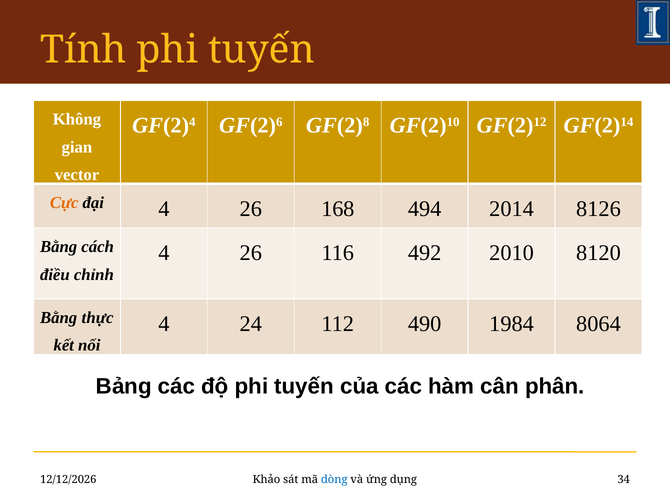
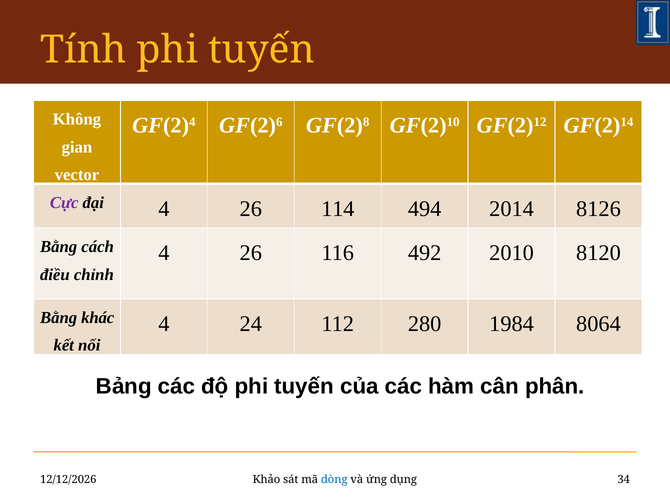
Cực colour: orange -> purple
168: 168 -> 114
thực: thực -> khác
490: 490 -> 280
